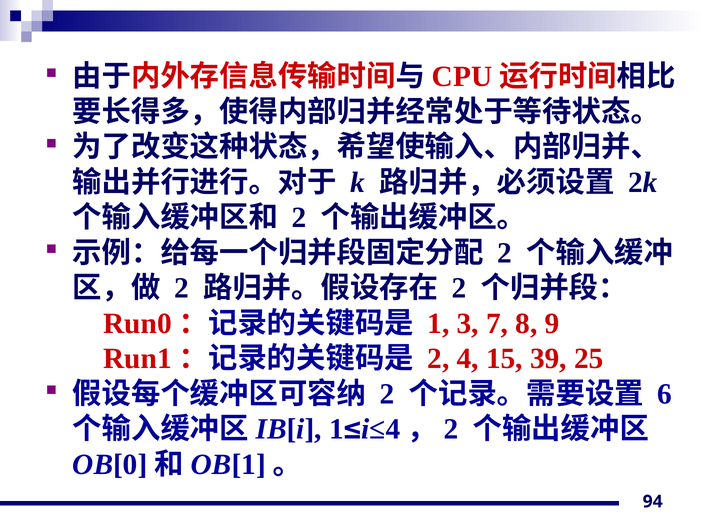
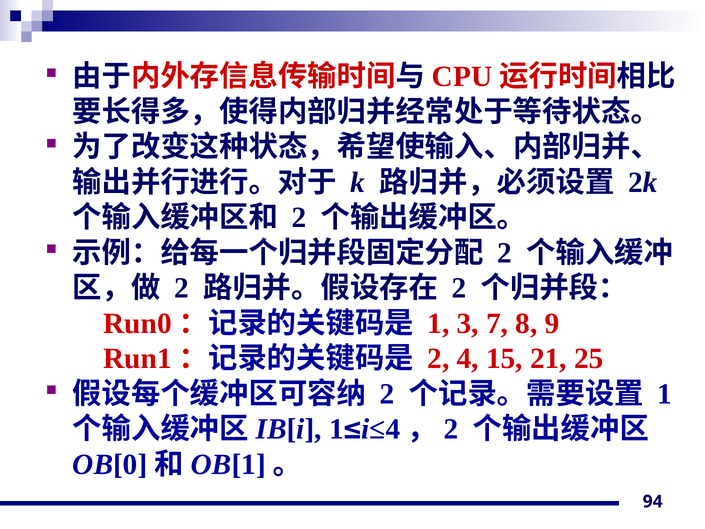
39: 39 -> 21
6 at (665, 394): 6 -> 1
